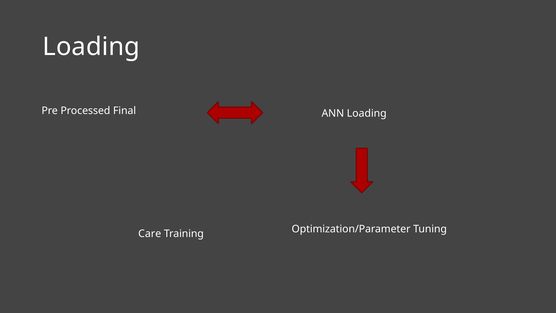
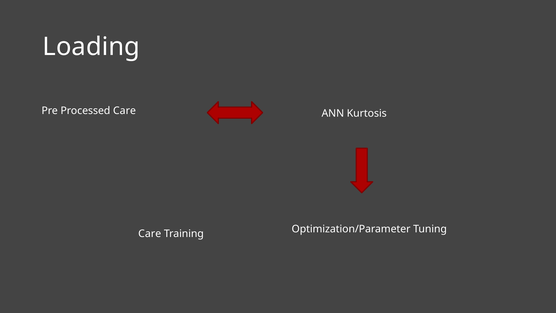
Processed Final: Final -> Care
ANN Loading: Loading -> Kurtosis
